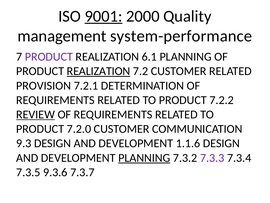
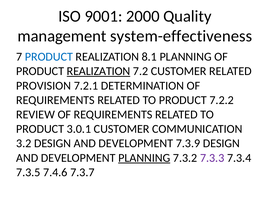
9001 underline: present -> none
system-performance: system-performance -> system-effectiveness
PRODUCT at (49, 57) colour: purple -> blue
6.1: 6.1 -> 8.1
REVIEW underline: present -> none
7.2.0: 7.2.0 -> 3.0.1
9.3: 9.3 -> 3.2
1.1.6: 1.1.6 -> 7.3.9
9.3.6: 9.3.6 -> 7.4.6
